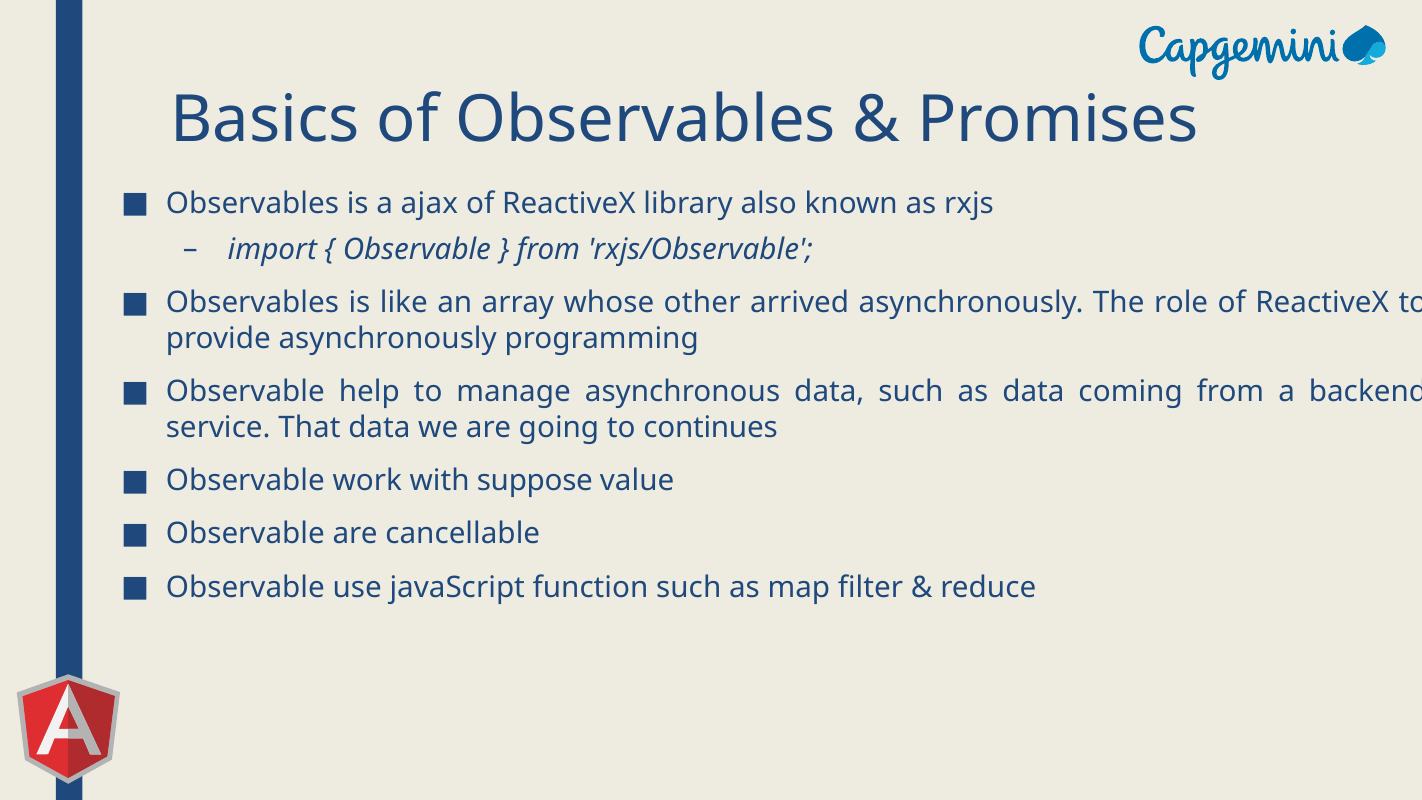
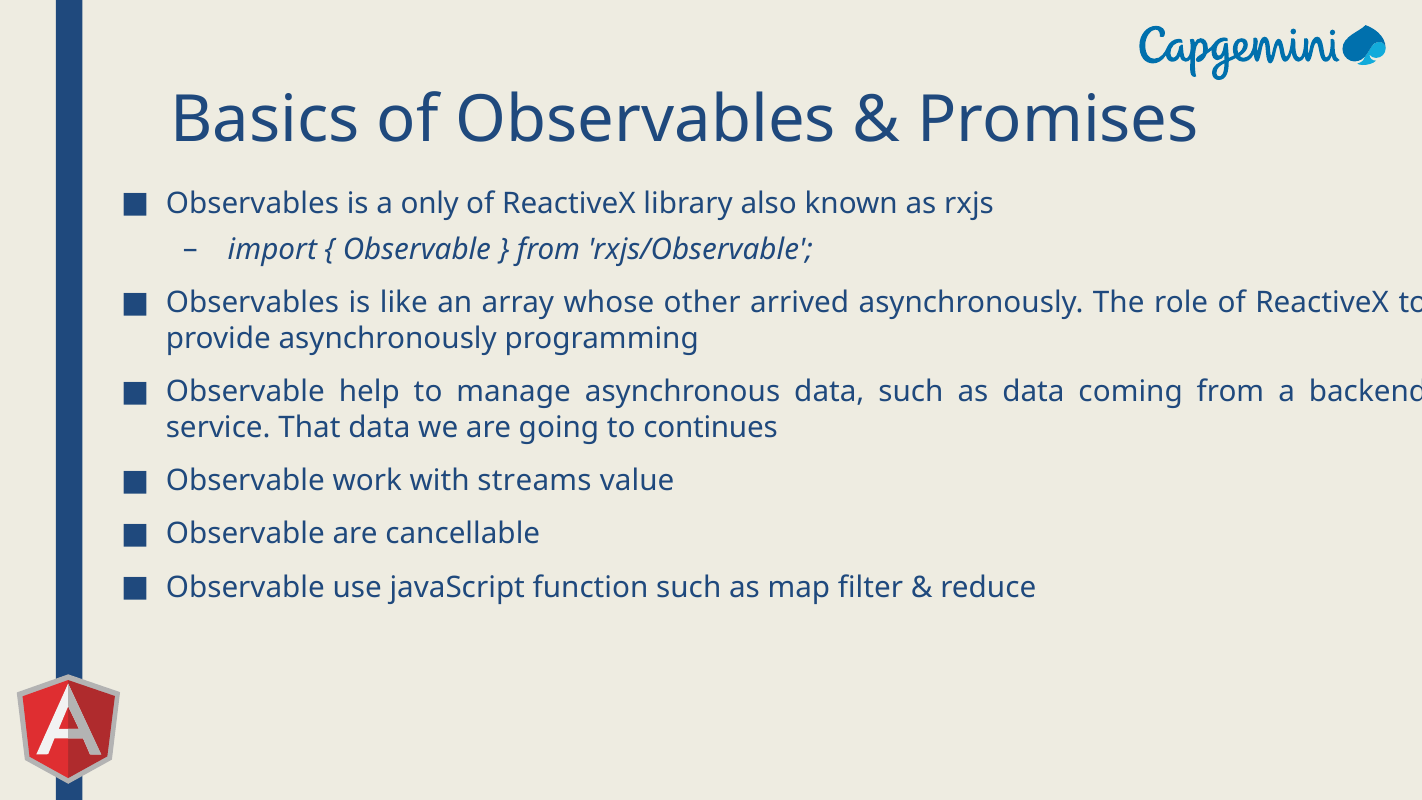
ajax: ajax -> only
suppose: suppose -> streams
